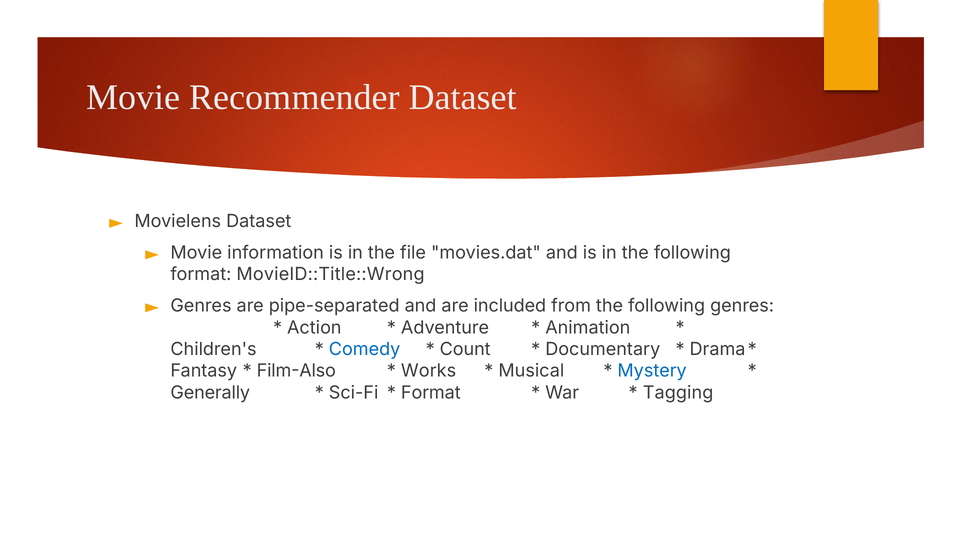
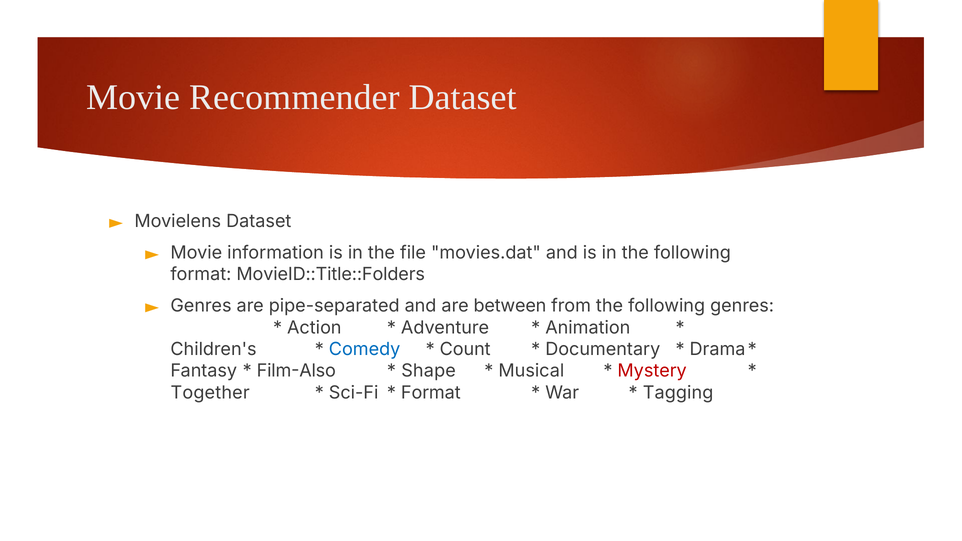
MovieID::Title::Wrong: MovieID::Title::Wrong -> MovieID::Title::Folders
included: included -> between
Works: Works -> Shape
Mystery colour: blue -> red
Generally: Generally -> Together
